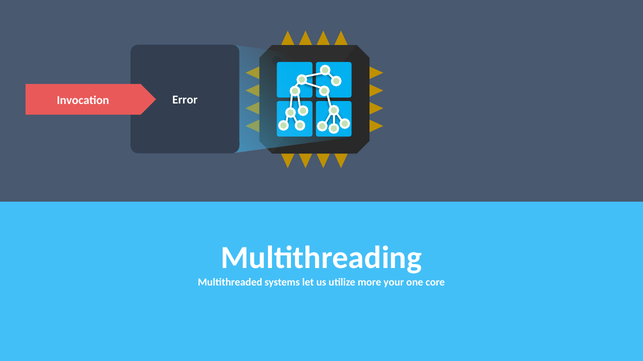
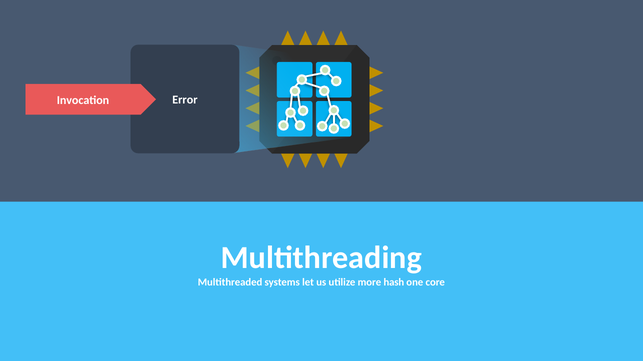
your: your -> hash
